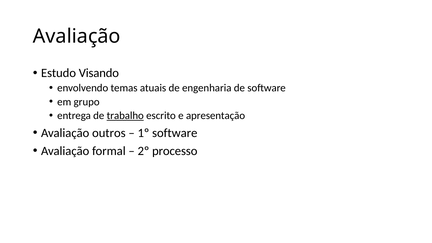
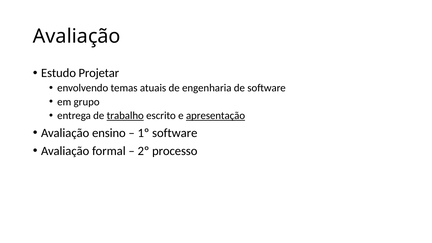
Visando: Visando -> Projetar
apresentação underline: none -> present
outros: outros -> ensino
